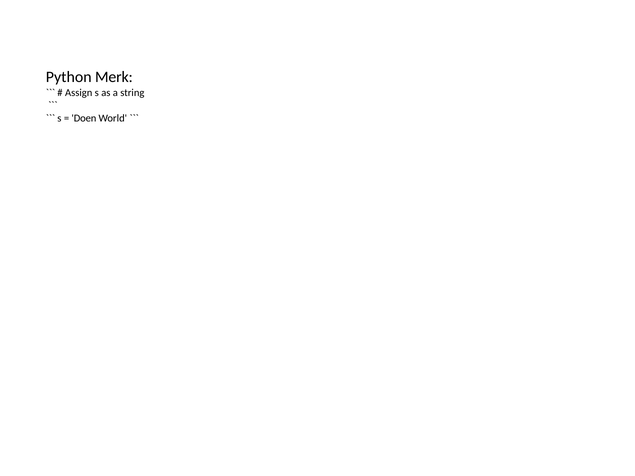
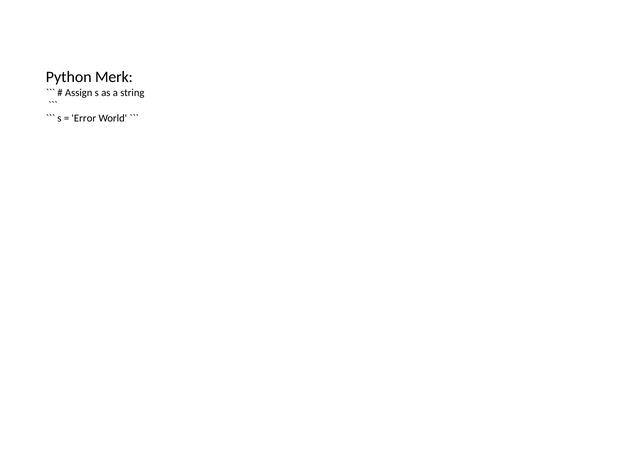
Doen: Doen -> Error
